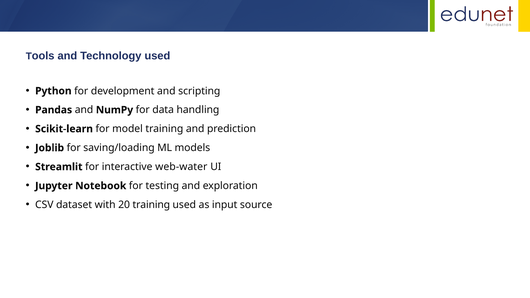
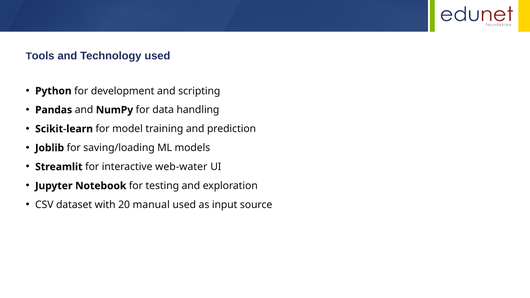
20 training: training -> manual
